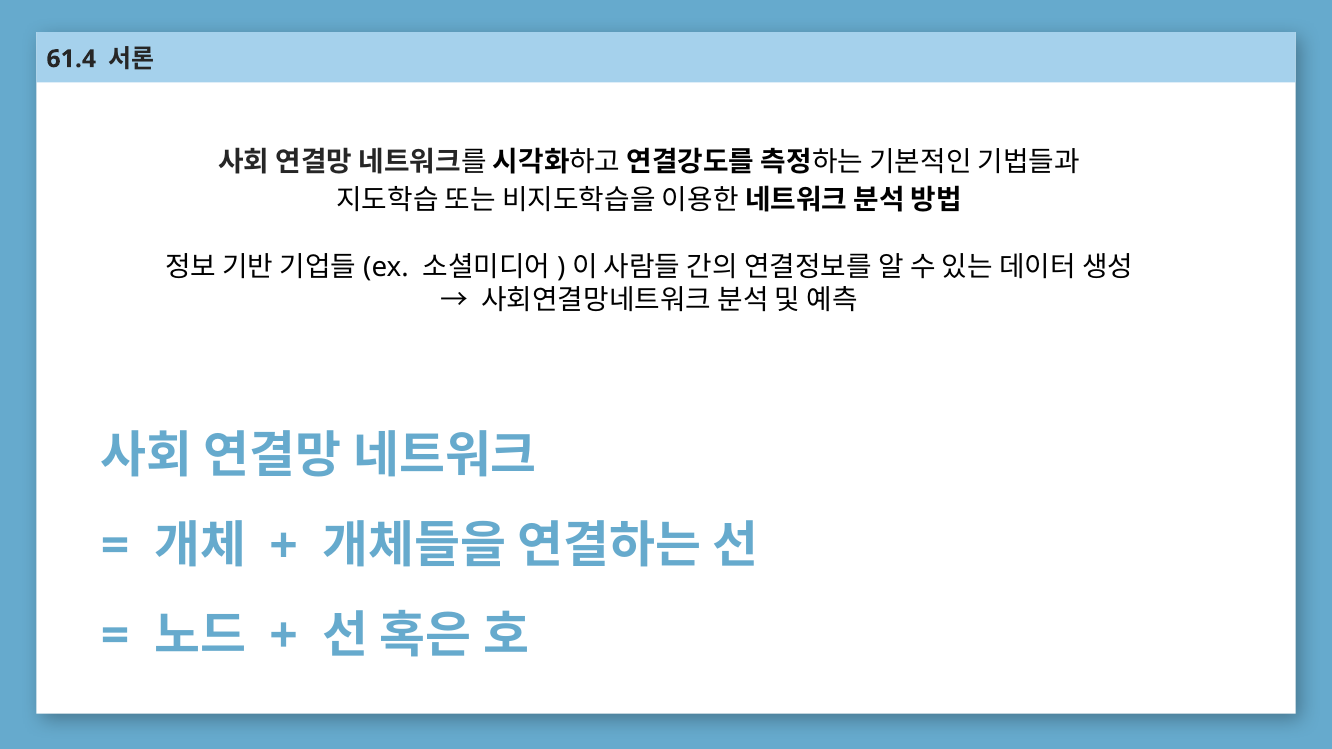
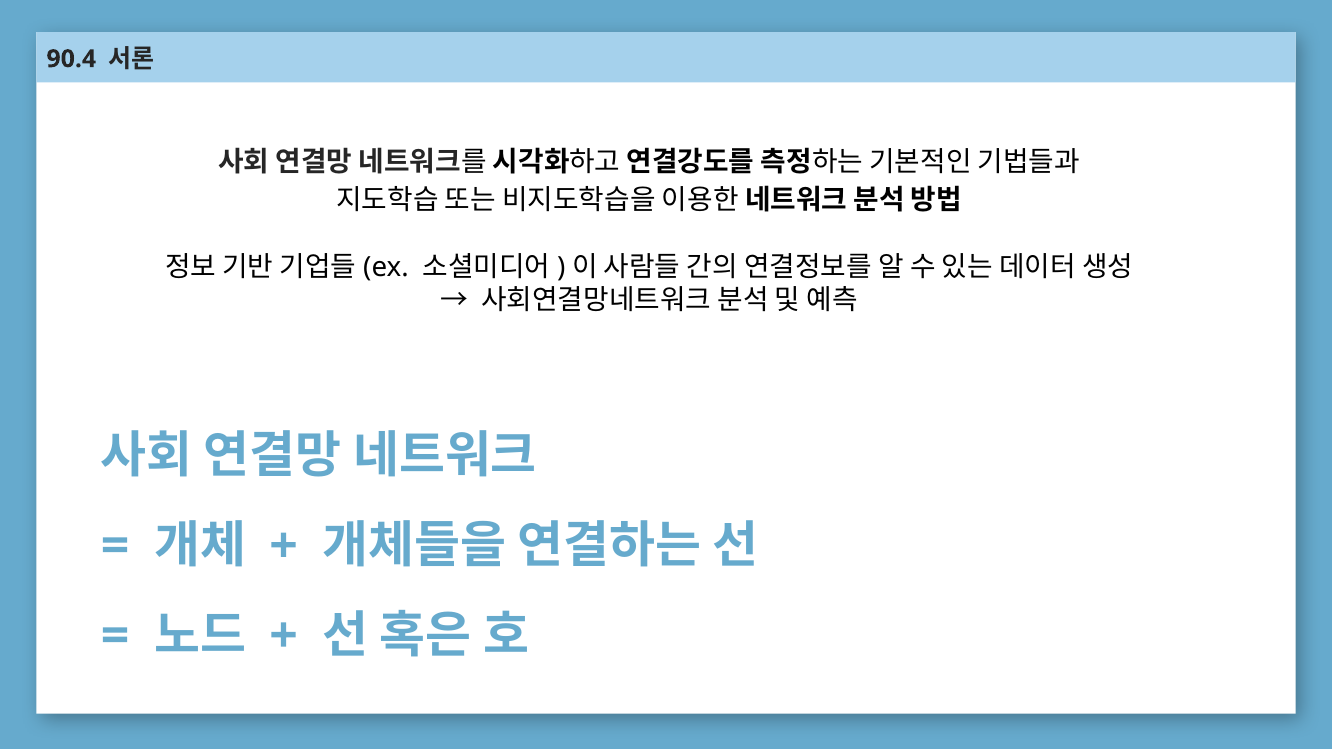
61.4: 61.4 -> 90.4
